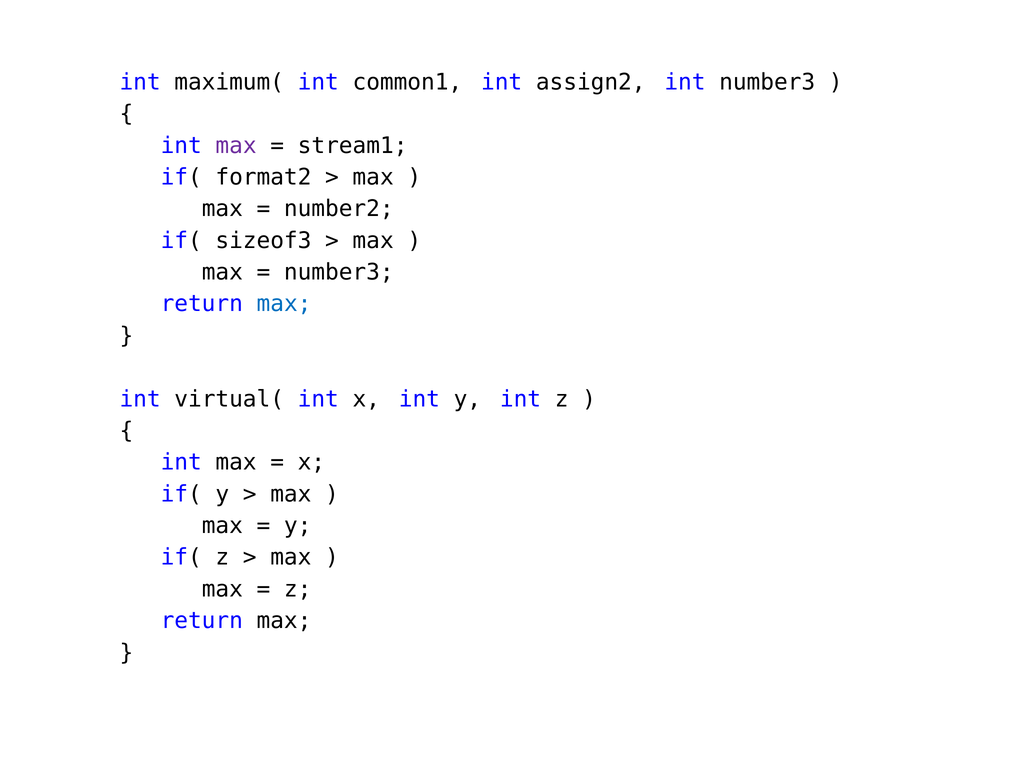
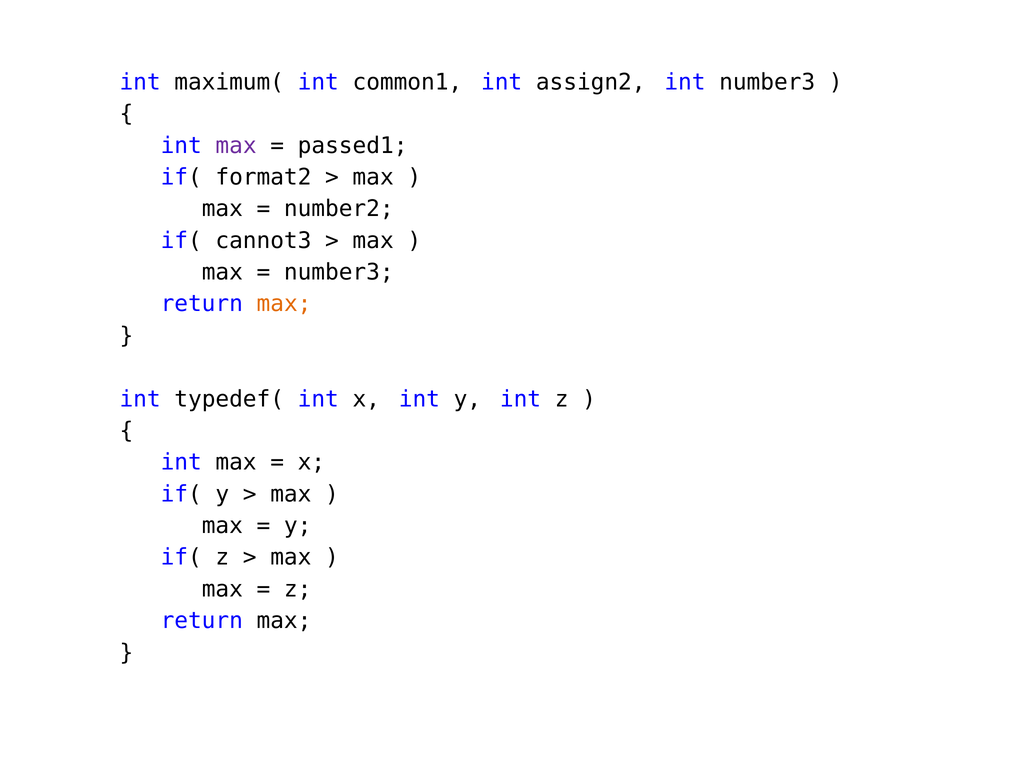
stream1: stream1 -> passed1
sizeof3: sizeof3 -> cannot3
max at (284, 304) colour: blue -> orange
virtual(: virtual( -> typedef(
